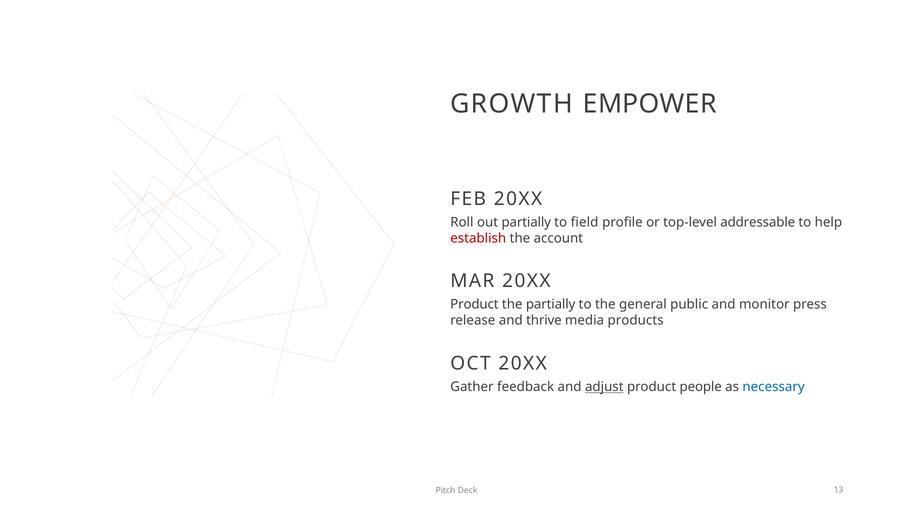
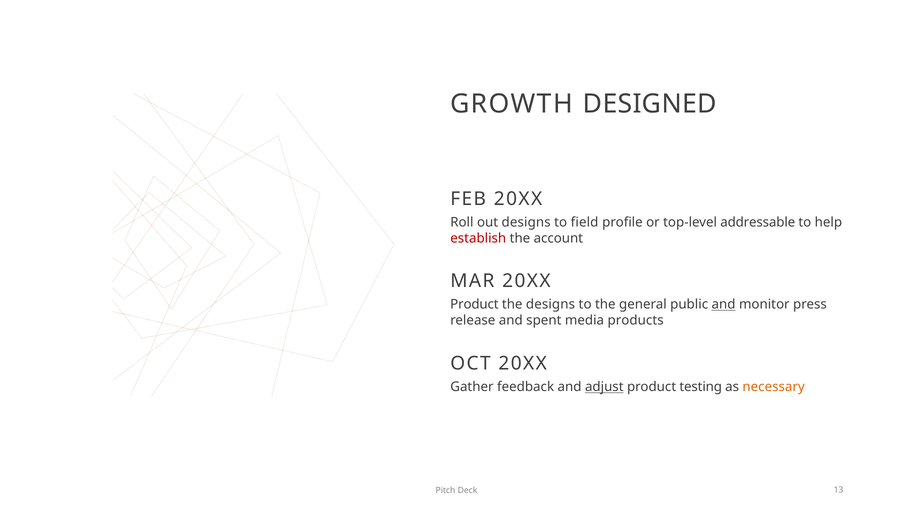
EMPOWER: EMPOWER -> DESIGNED
out partially: partially -> designs
the partially: partially -> designs
and at (724, 304) underline: none -> present
thrive: thrive -> spent
people: people -> testing
necessary colour: blue -> orange
